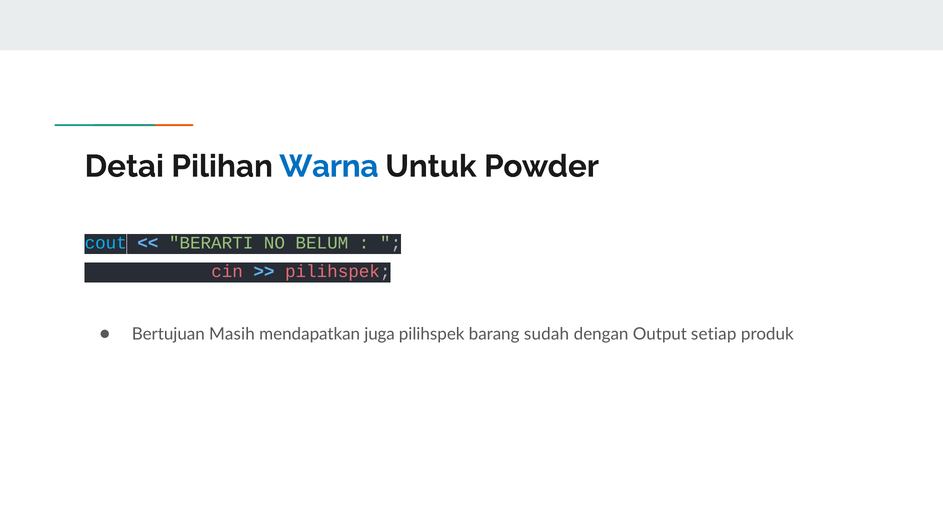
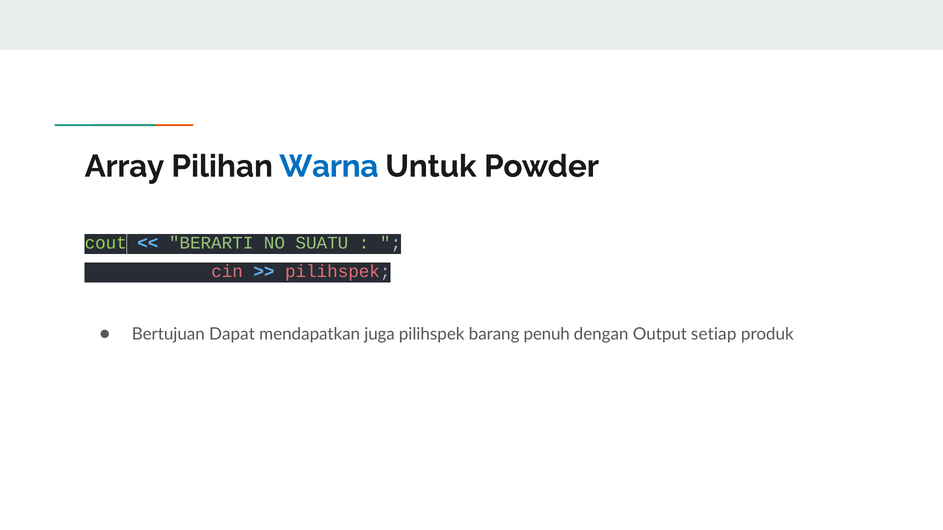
Detai: Detai -> Array
cout colour: light blue -> light green
BELUM: BELUM -> SUATU
Masih: Masih -> Dapat
sudah: sudah -> penuh
